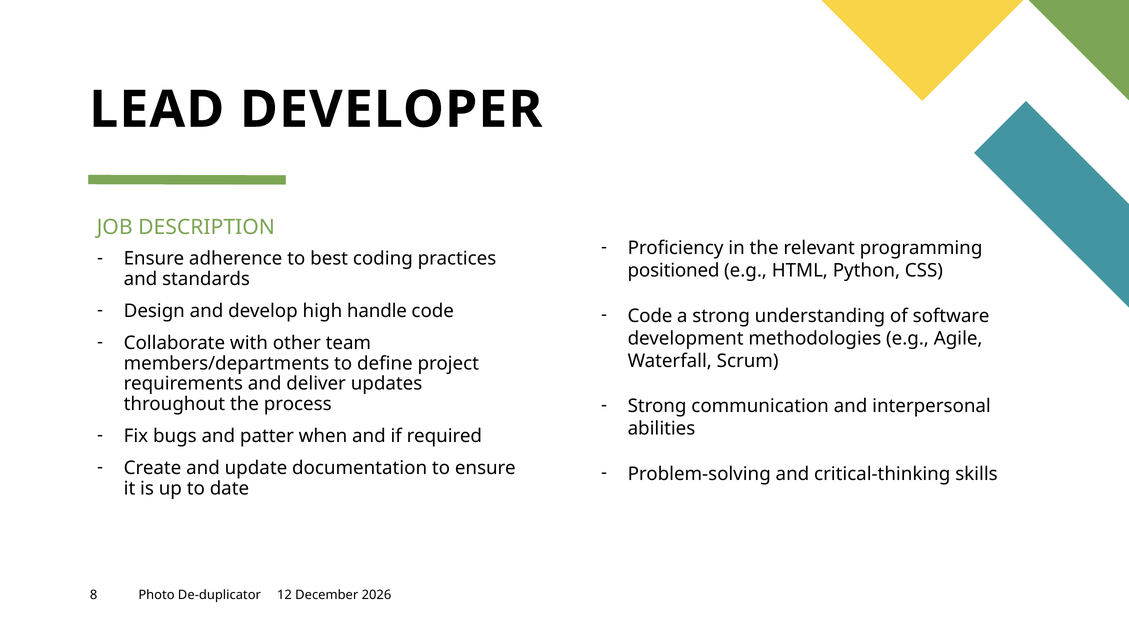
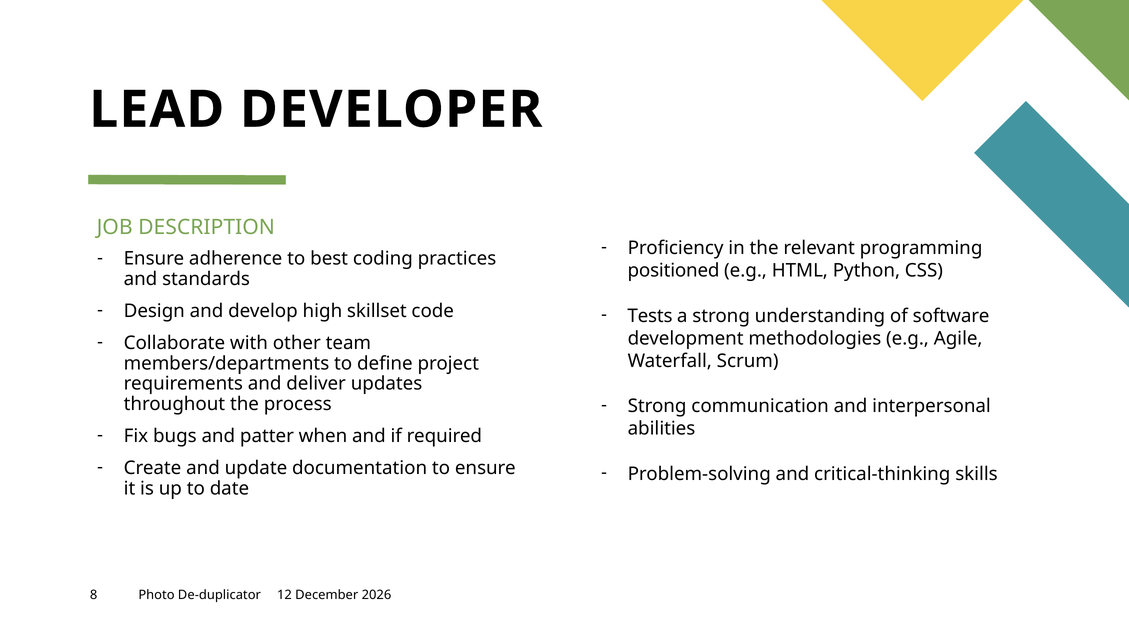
handle: handle -> skillset
Code at (650, 316): Code -> Tests
